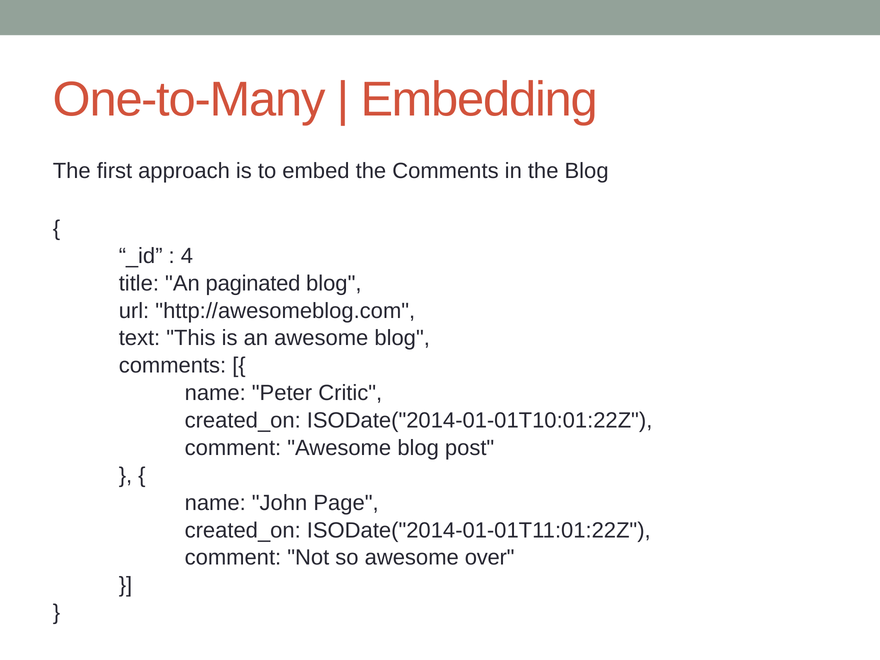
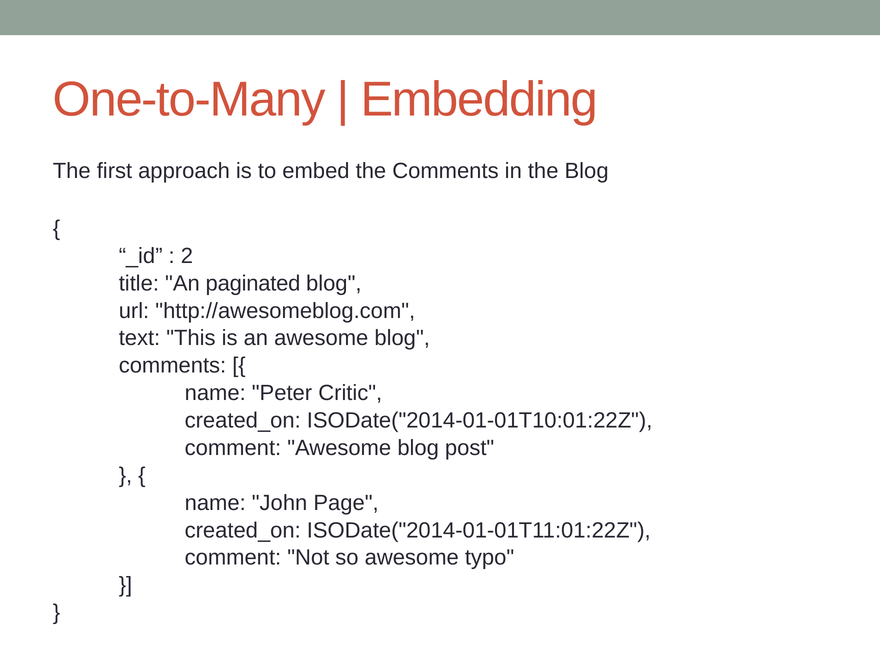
4: 4 -> 2
over: over -> typo
